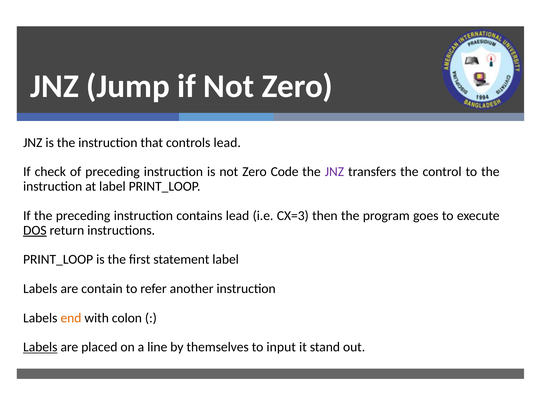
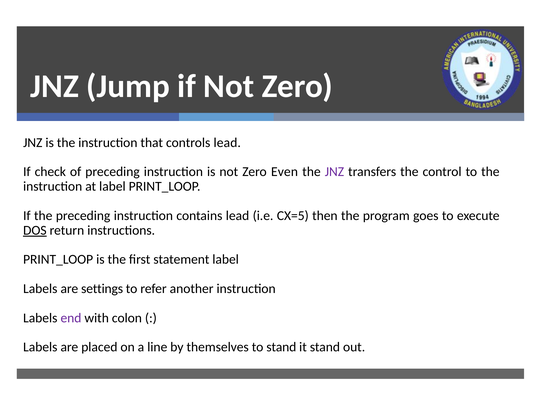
Code: Code -> Even
CX=3: CX=3 -> CX=5
contain: contain -> settings
end colour: orange -> purple
Labels at (40, 347) underline: present -> none
to input: input -> stand
